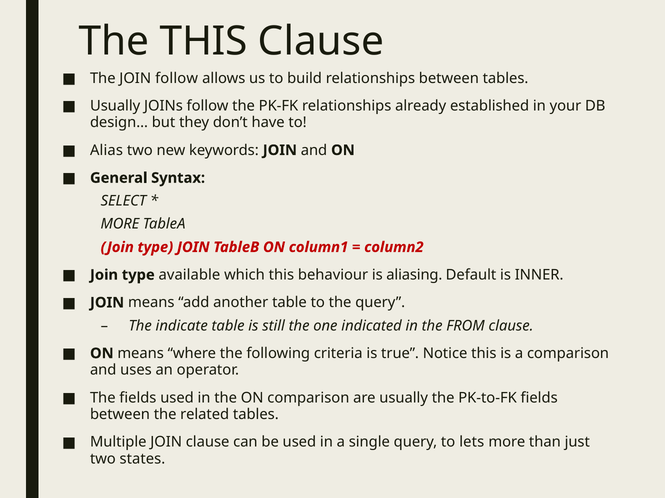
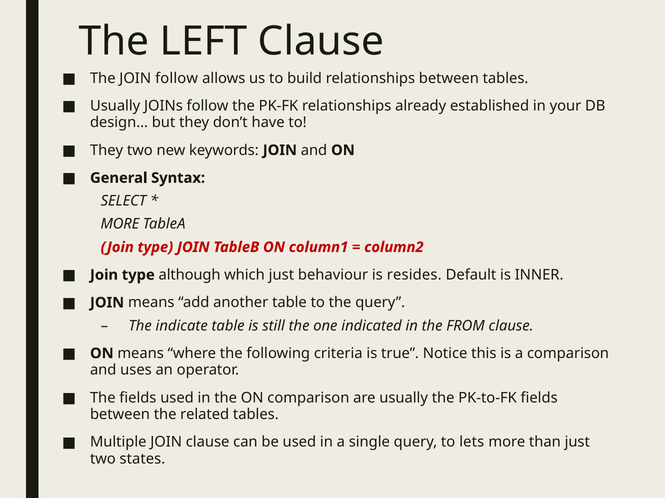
The THIS: THIS -> LEFT
Alias at (106, 150): Alias -> They
available: available -> although
which this: this -> just
aliasing: aliasing -> resides
